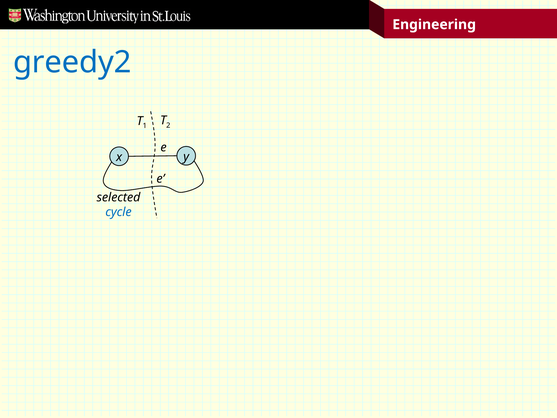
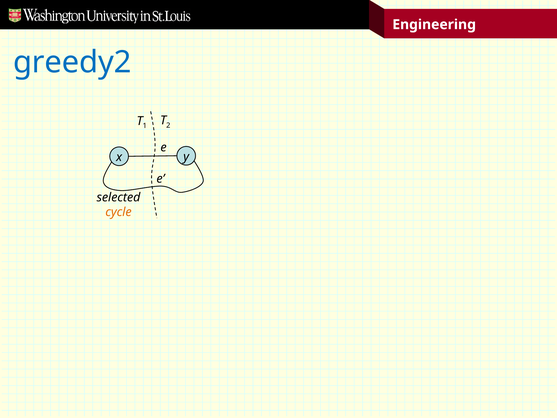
cycle colour: blue -> orange
